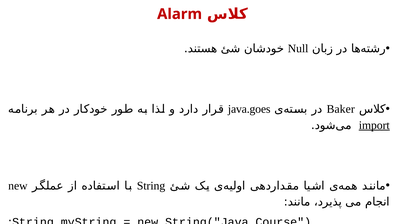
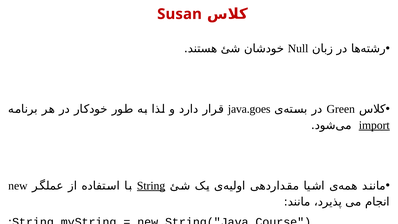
Alarm: Alarm -> Susan
Baker: Baker -> Green
String at (151, 186) underline: none -> present
